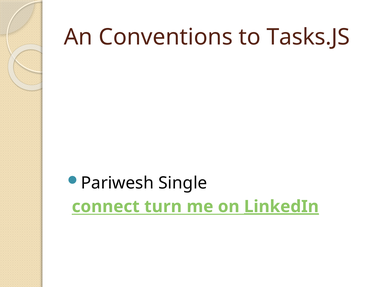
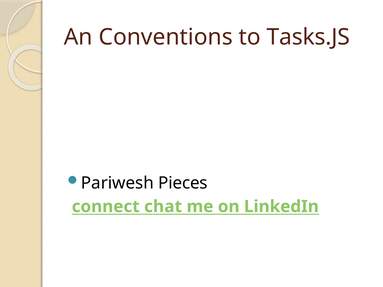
Single: Single -> Pieces
turn: turn -> chat
LinkedIn underline: present -> none
